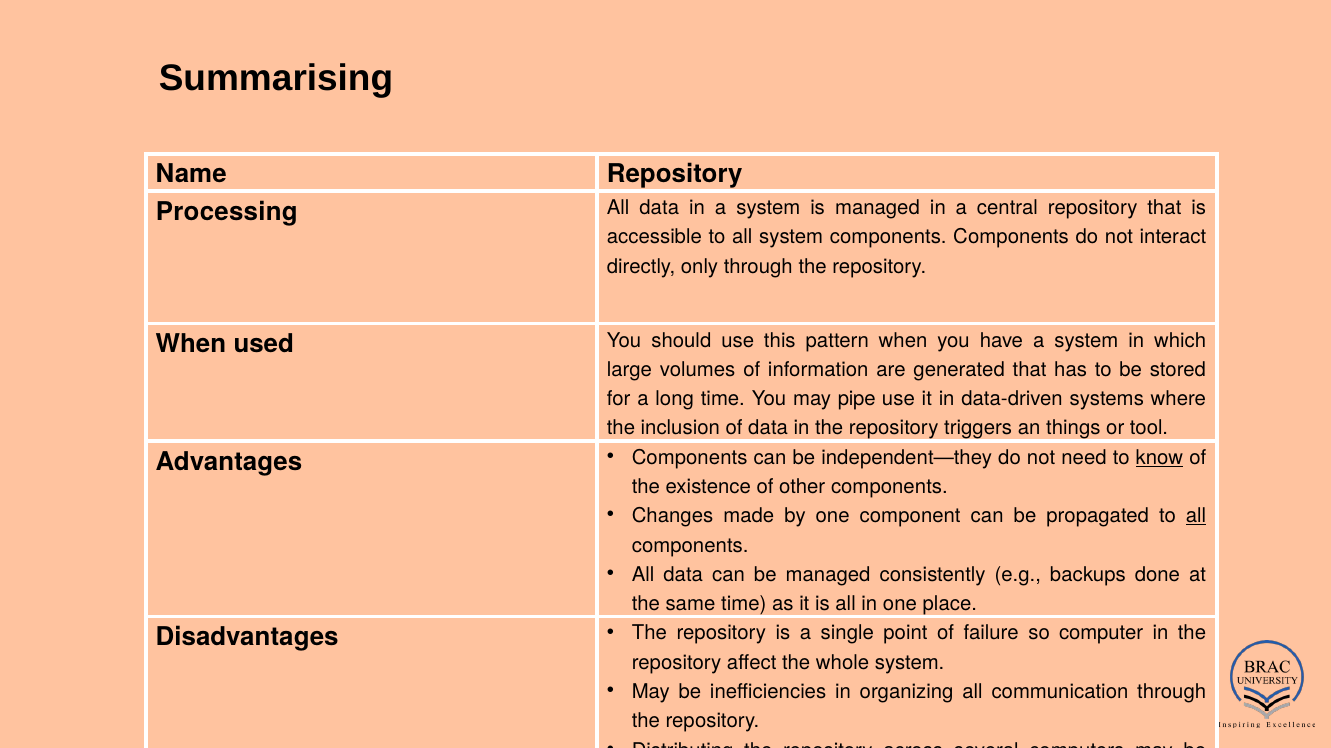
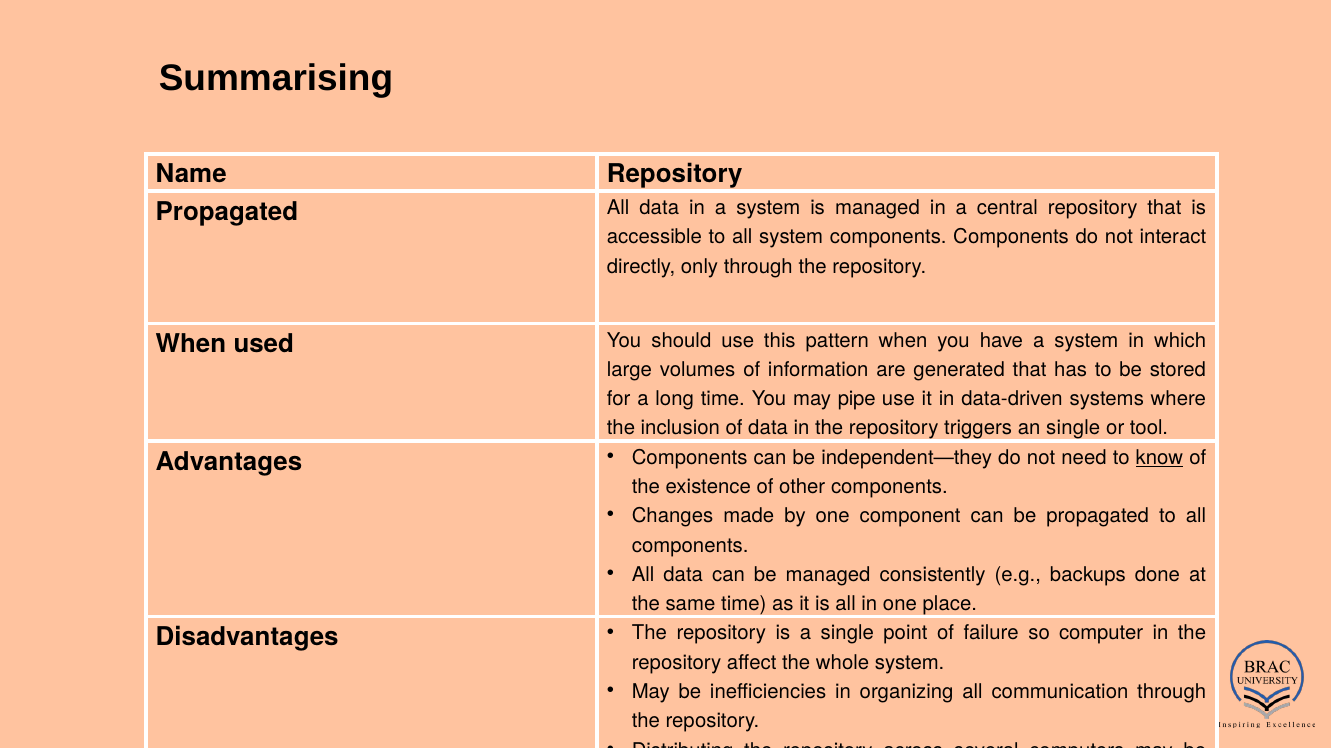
Processing at (227, 212): Processing -> Propagated
an things: things -> single
all at (1196, 517) underline: present -> none
